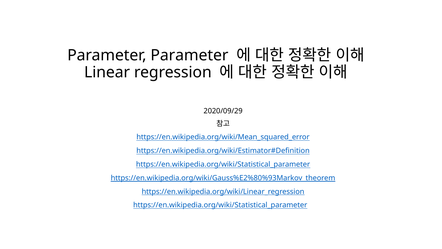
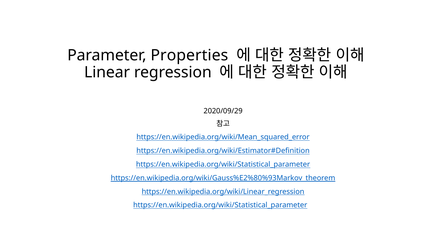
Parameter Parameter: Parameter -> Properties
